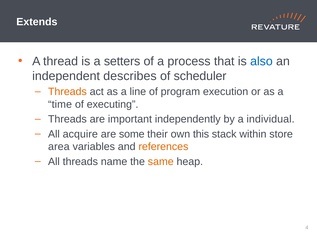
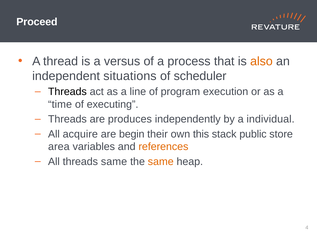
Extends: Extends -> Proceed
setters: setters -> versus
also colour: blue -> orange
describes: describes -> situations
Threads at (67, 92) colour: orange -> black
important: important -> produces
some: some -> begin
within: within -> public
threads name: name -> same
